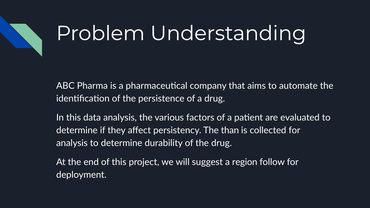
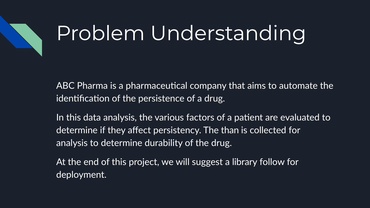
region: region -> library
